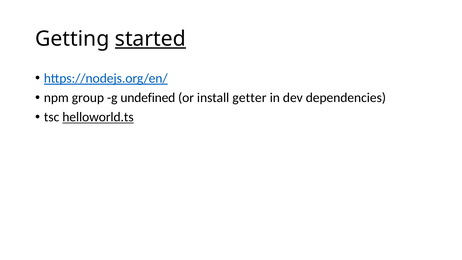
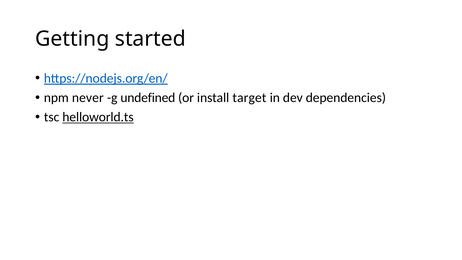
started underline: present -> none
group: group -> never
getter: getter -> target
